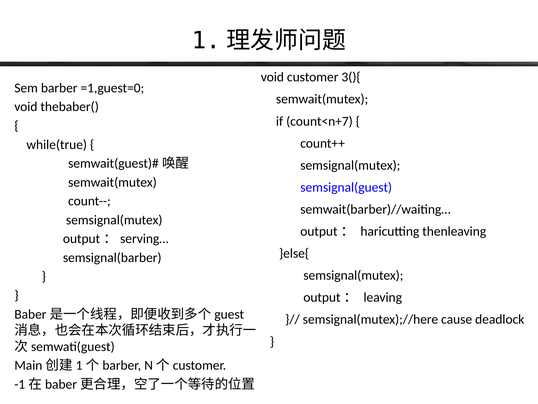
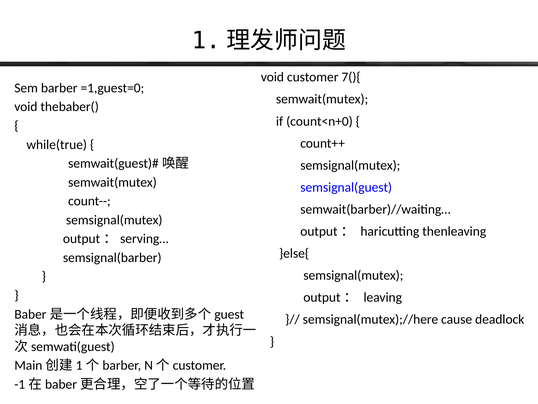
3(){: 3(){ -> 7(){
count<n+7: count<n+7 -> count<n+0
